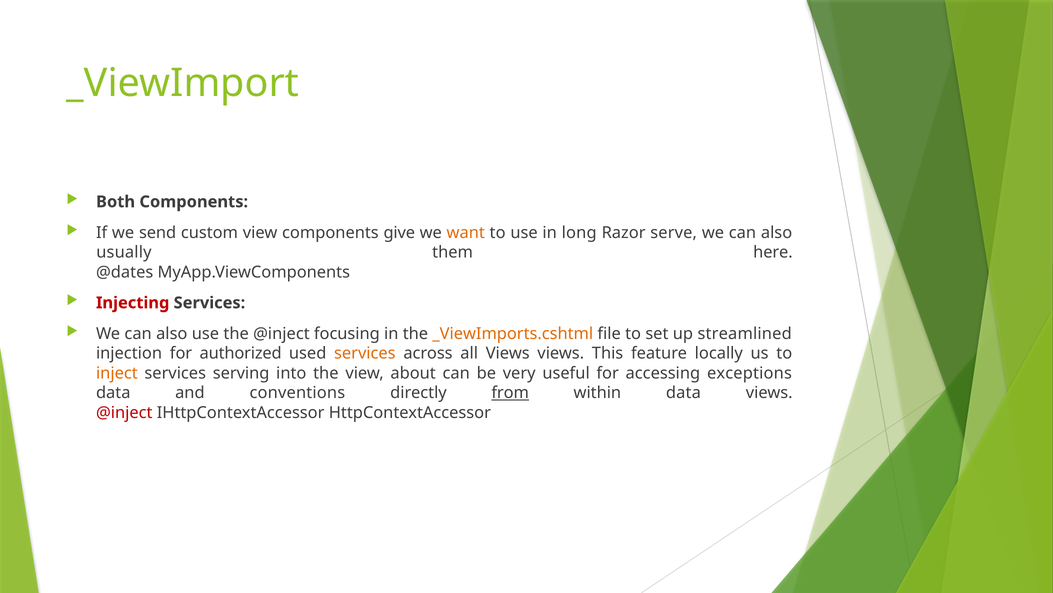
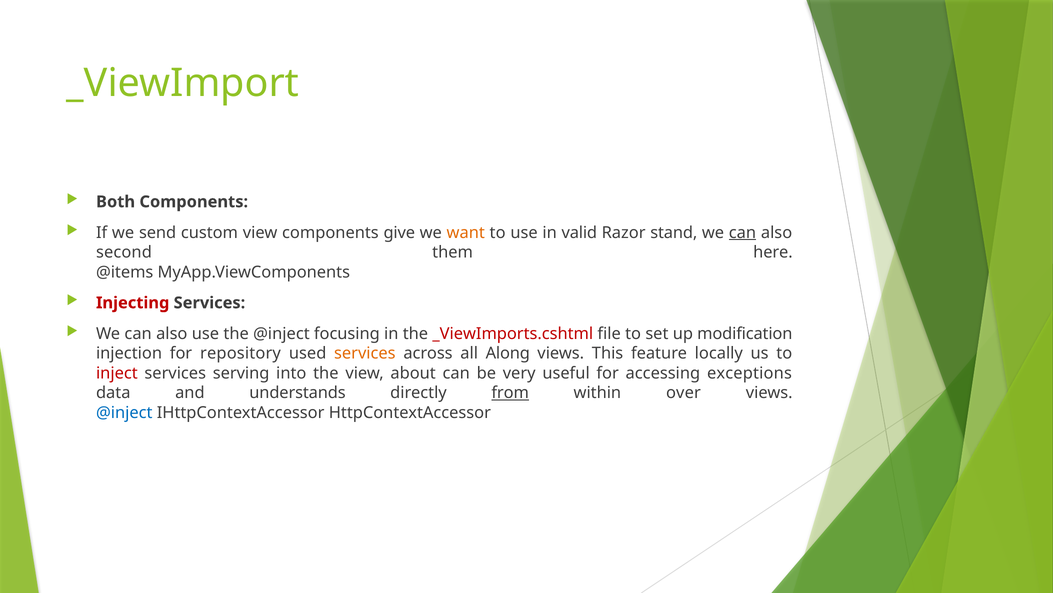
long: long -> valid
serve: serve -> stand
can at (742, 232) underline: none -> present
usually: usually -> second
@dates: @dates -> @items
_ViewImports.cshtml colour: orange -> red
streamlined: streamlined -> modification
authorized: authorized -> repository
all Views: Views -> Along
inject colour: orange -> red
conventions: conventions -> understands
within data: data -> over
@inject at (124, 412) colour: red -> blue
